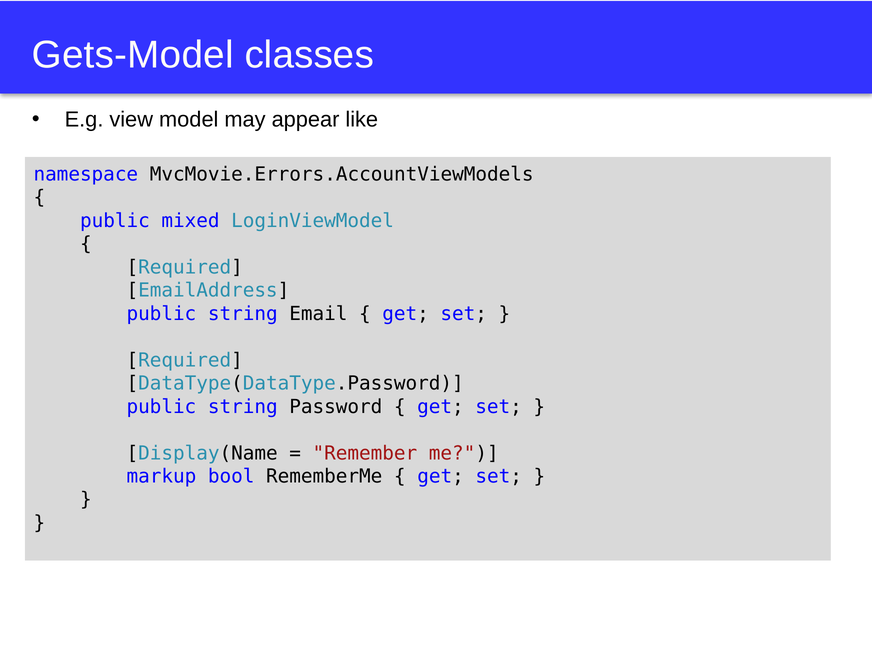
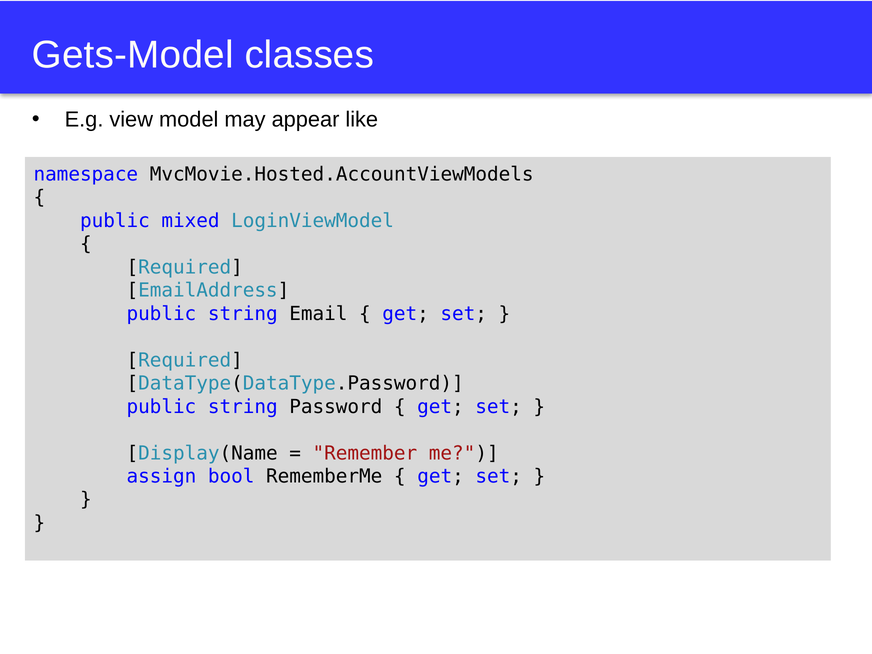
MvcMovie.Errors.AccountViewModels: MvcMovie.Errors.AccountViewModels -> MvcMovie.Hosted.AccountViewModels
markup: markup -> assign
